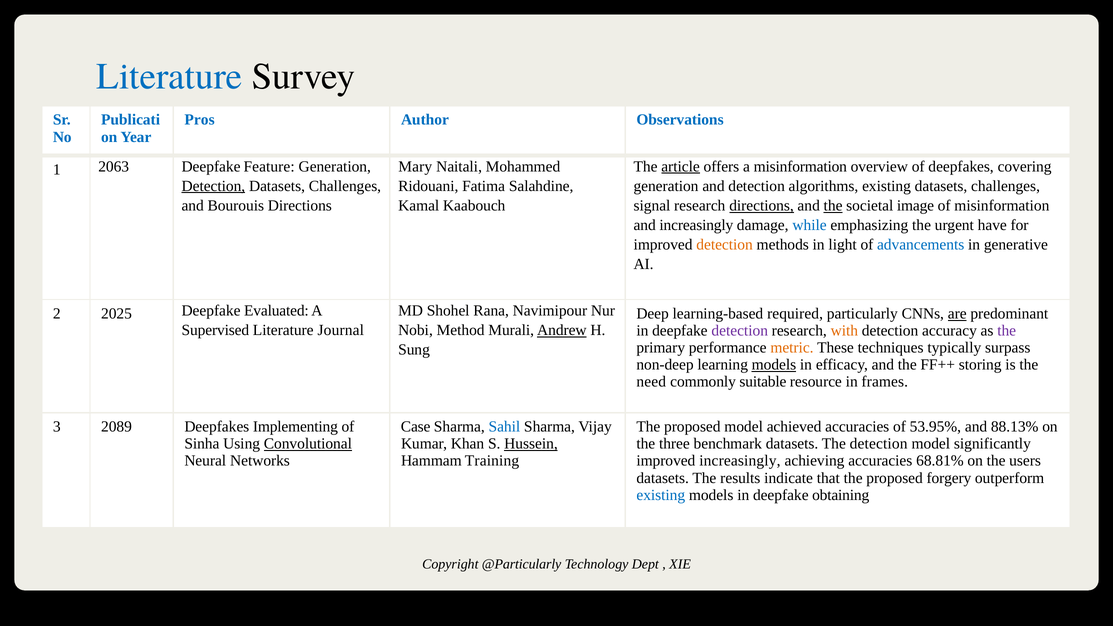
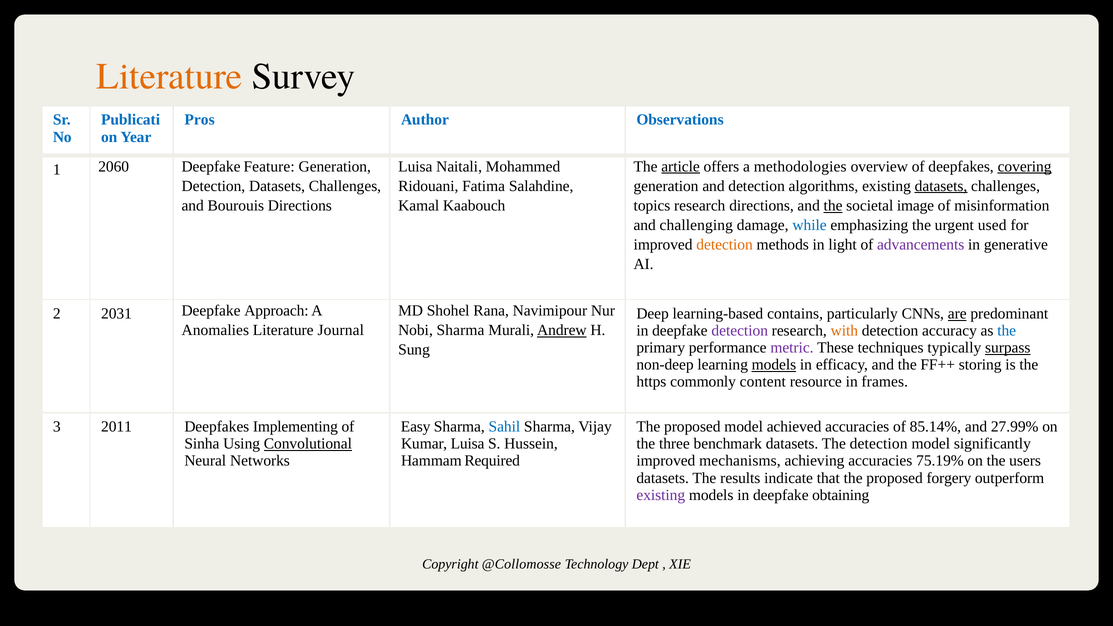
Literature at (169, 77) colour: blue -> orange
Mary at (415, 166): Mary -> Luisa
a misinformation: misinformation -> methodologies
covering underline: none -> present
2063: 2063 -> 2060
Detection at (213, 186) underline: present -> none
datasets at (941, 186) underline: none -> present
signal: signal -> topics
directions at (762, 206) underline: present -> none
and increasingly: increasingly -> challenging
have: have -> used
advancements colour: blue -> purple
2025: 2025 -> 2031
Evaluated: Evaluated -> Approach
required: required -> contains
Supervised: Supervised -> Anomalies
Nobi Method: Method -> Sharma
the at (1007, 331) colour: purple -> blue
metric colour: orange -> purple
surpass underline: none -> present
need: need -> https
suitable: suitable -> content
2089: 2089 -> 2011
Case: Case -> Easy
53.95%: 53.95% -> 85.14%
88.13%: 88.13% -> 27.99%
Kumar Khan: Khan -> Luisa
Hussein underline: present -> none
Training: Training -> Required
improved increasingly: increasingly -> mechanisms
68.81%: 68.81% -> 75.19%
existing at (661, 495) colour: blue -> purple
@Particularly: @Particularly -> @Collomosse
